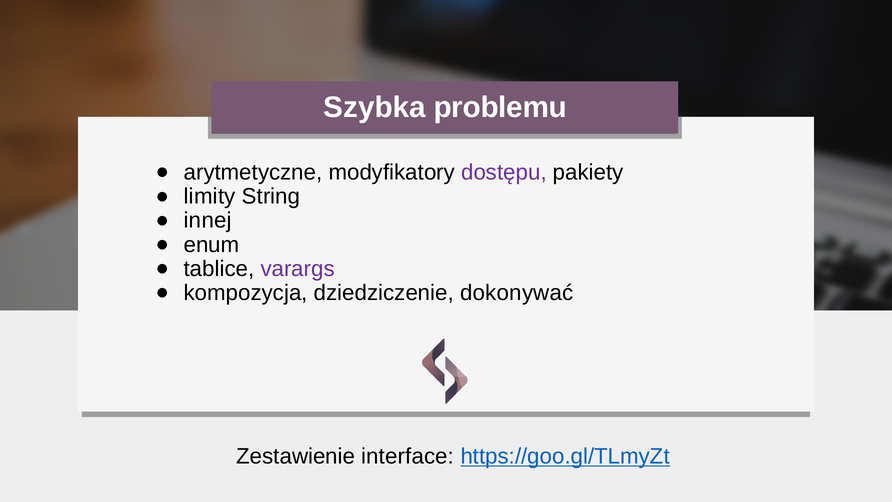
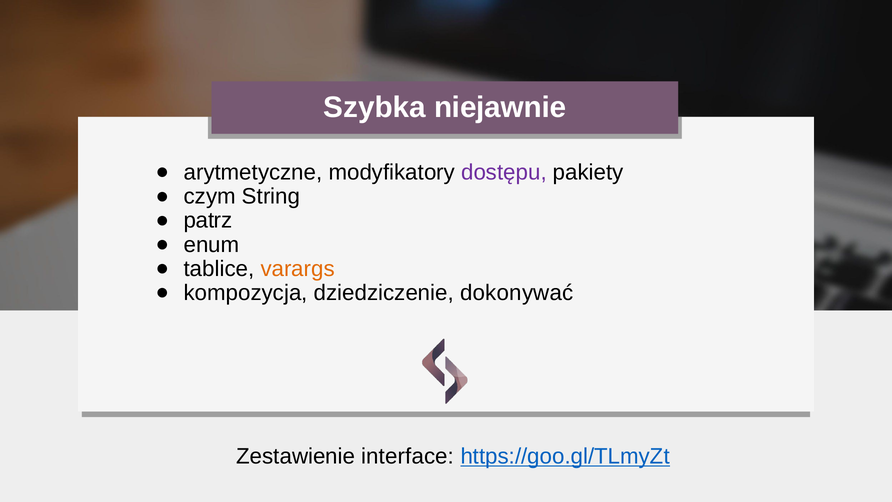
problemu: problemu -> niejawnie
limity: limity -> czym
innej: innej -> patrz
varargs colour: purple -> orange
